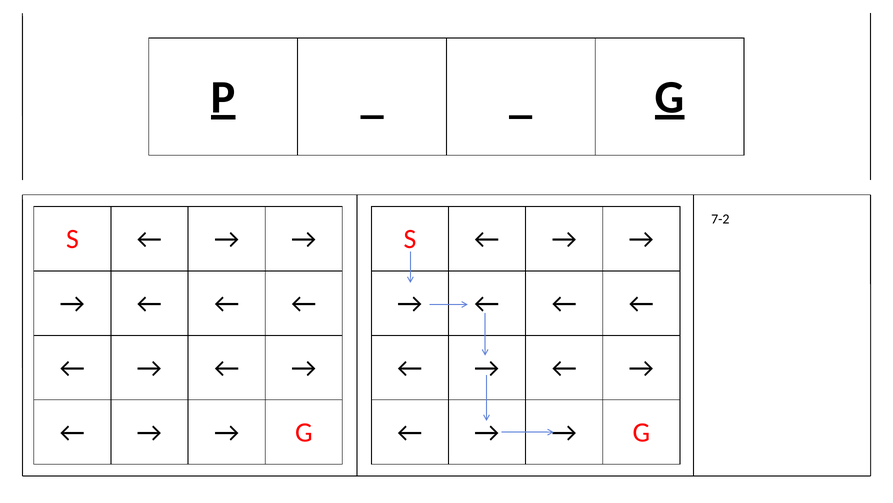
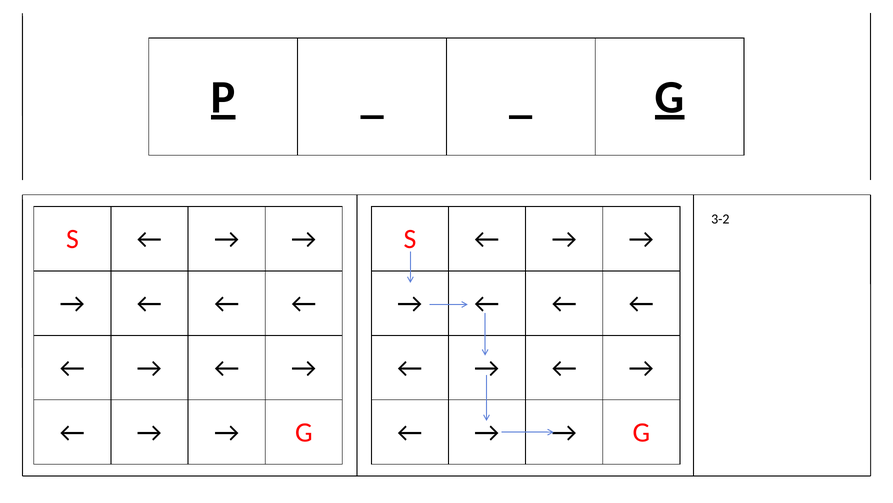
7-2: 7-2 -> 3-2
